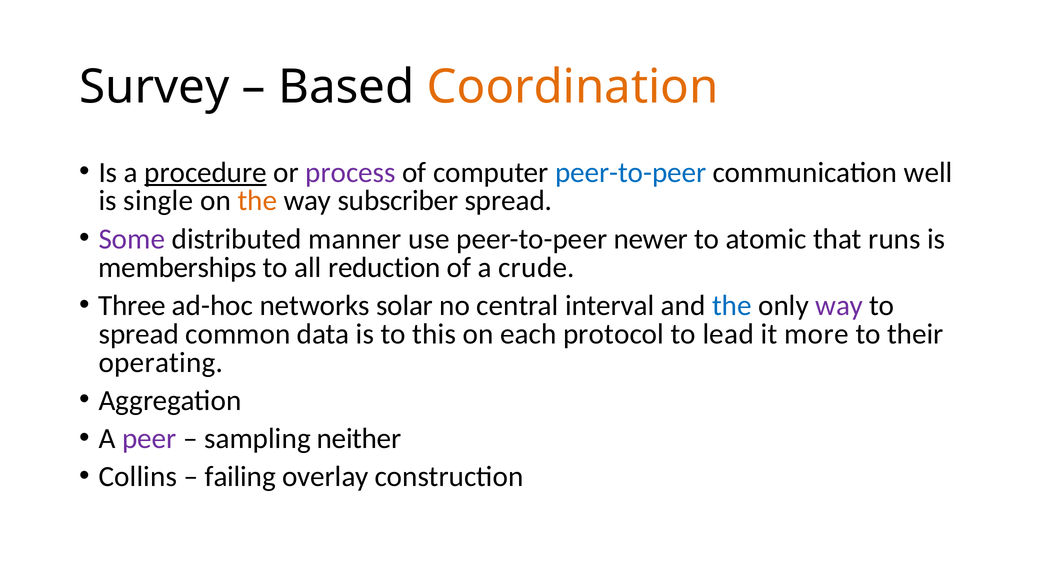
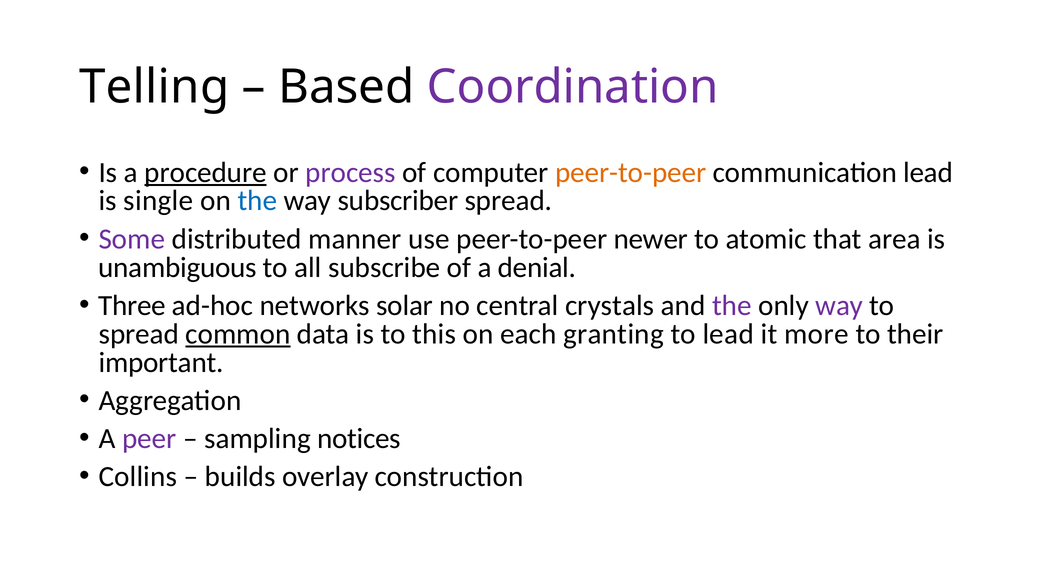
Survey: Survey -> Telling
Coordination colour: orange -> purple
peer-to-peer at (631, 172) colour: blue -> orange
communication well: well -> lead
the at (258, 201) colour: orange -> blue
runs: runs -> area
memberships: memberships -> unambiguous
reduction: reduction -> subscribe
crude: crude -> denial
interval: interval -> crystals
the at (732, 305) colour: blue -> purple
common underline: none -> present
protocol: protocol -> granting
operating: operating -> important
neither: neither -> notices
failing: failing -> builds
